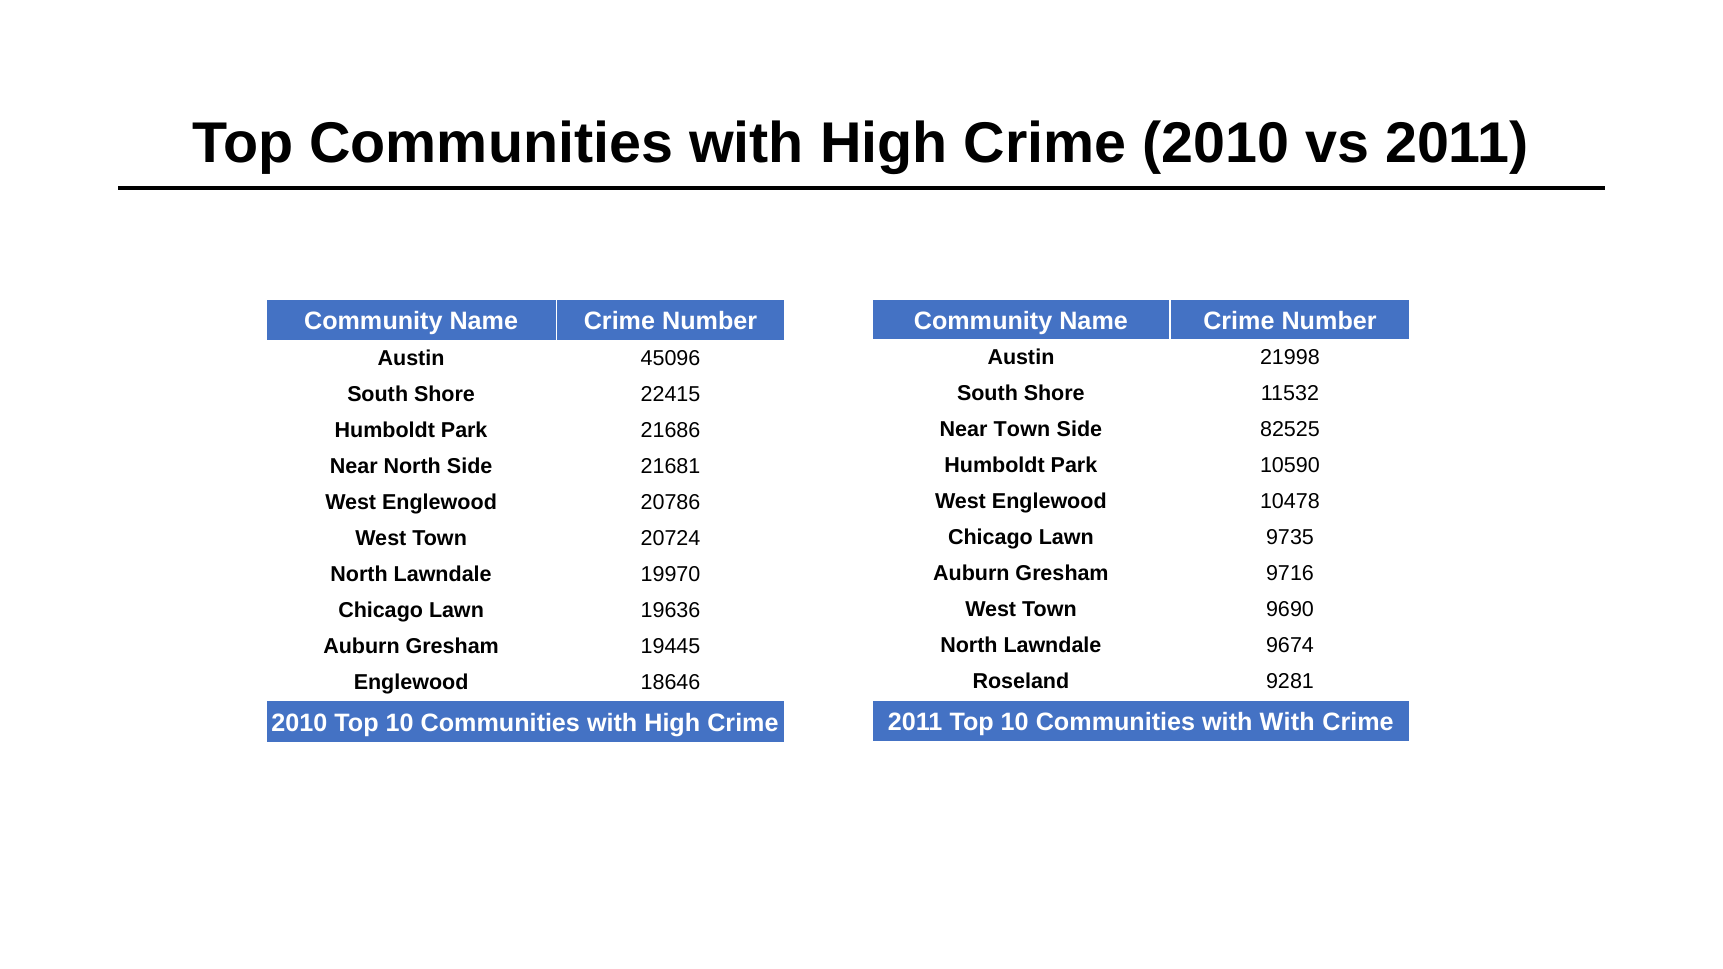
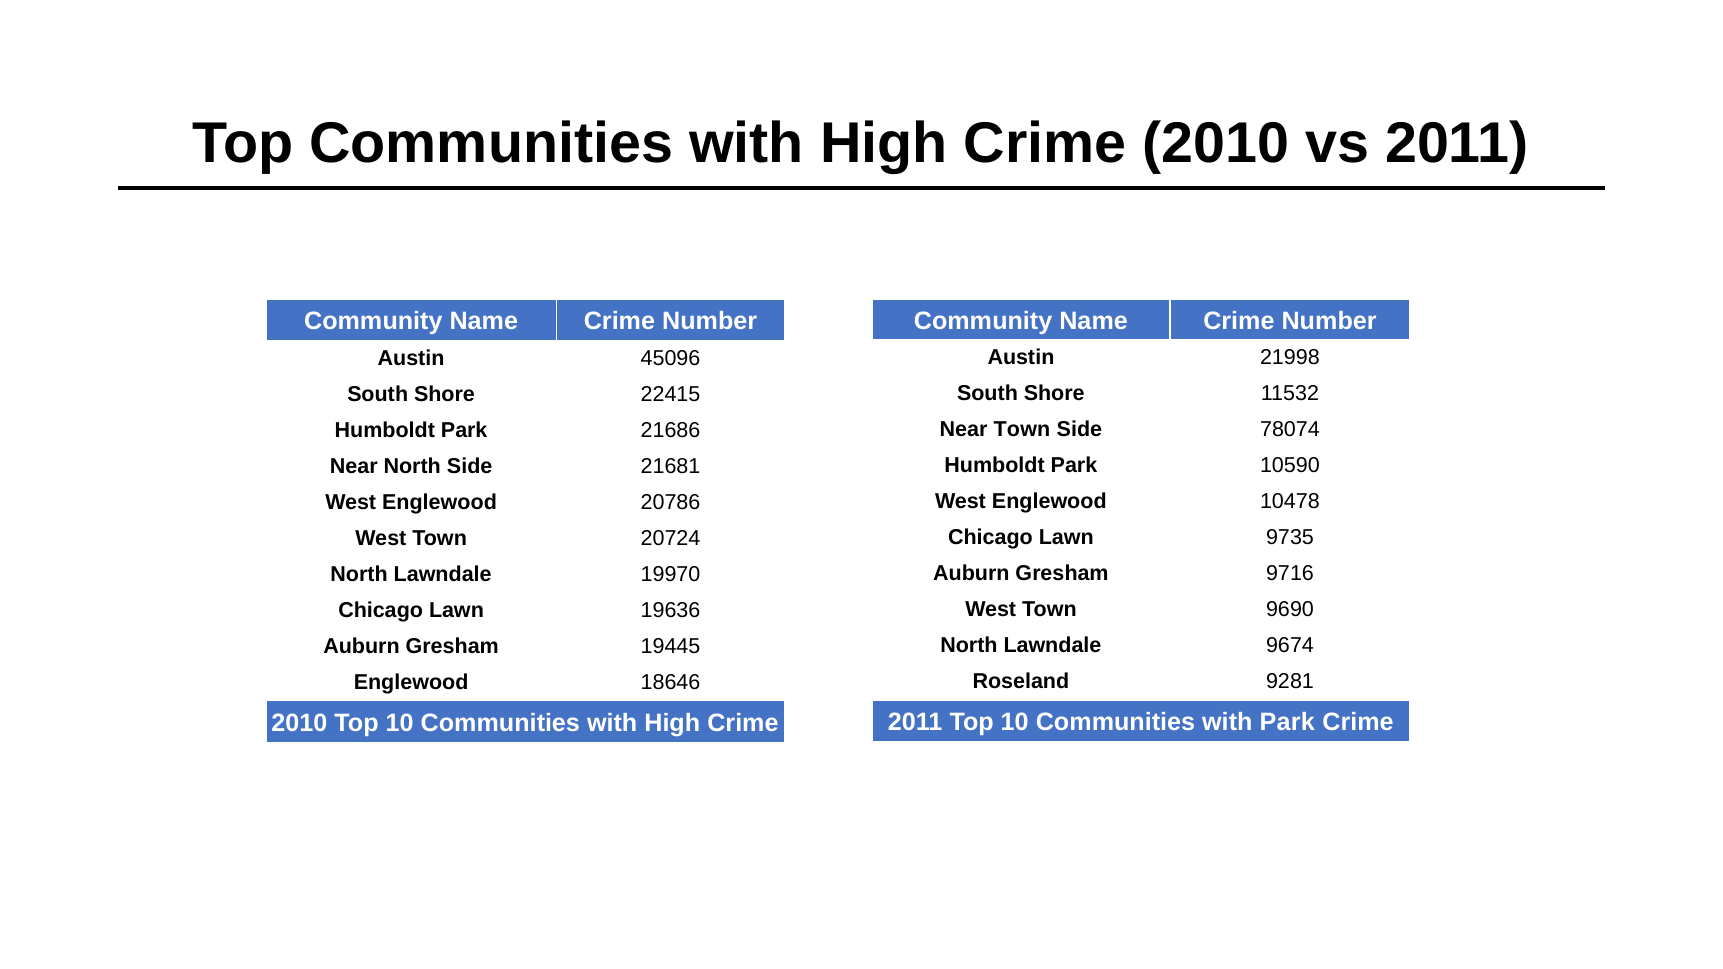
82525: 82525 -> 78074
with With: With -> Park
